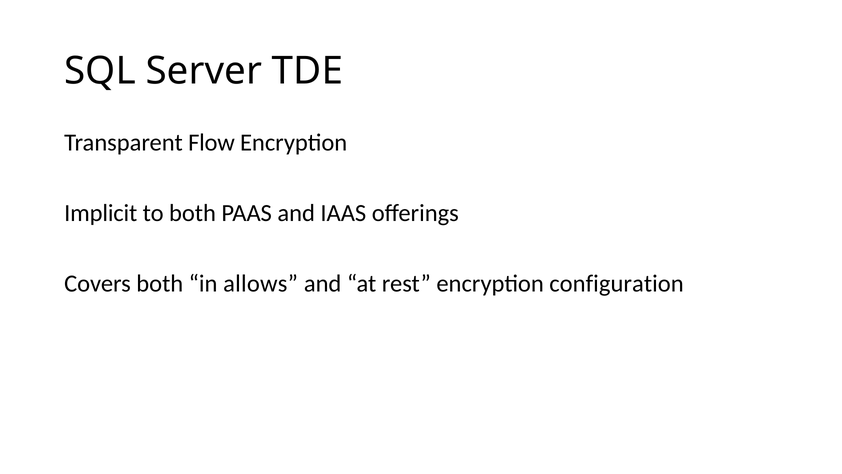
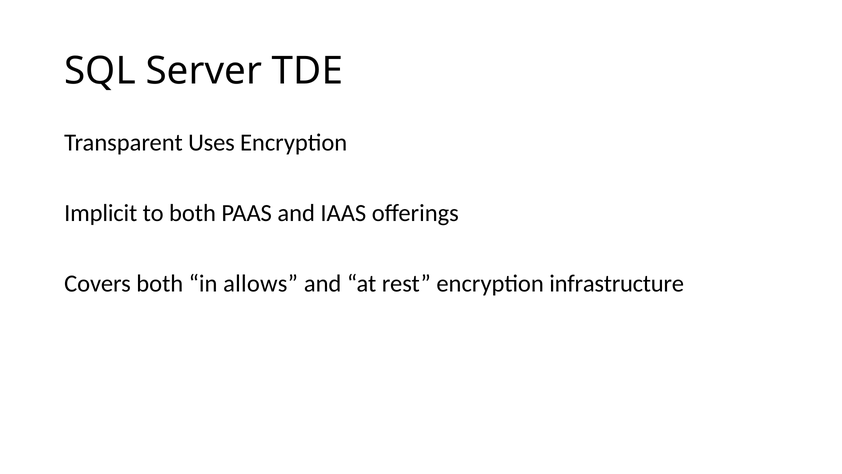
Flow: Flow -> Uses
configuration: configuration -> infrastructure
